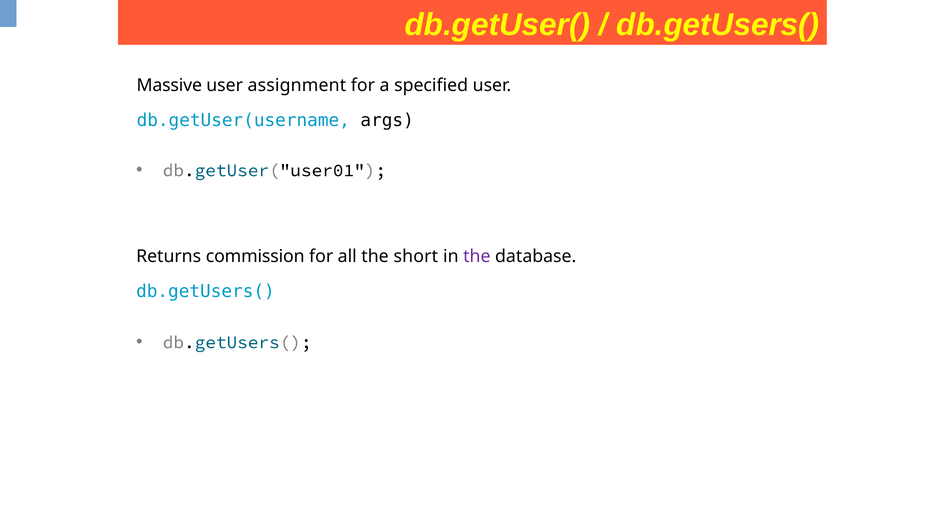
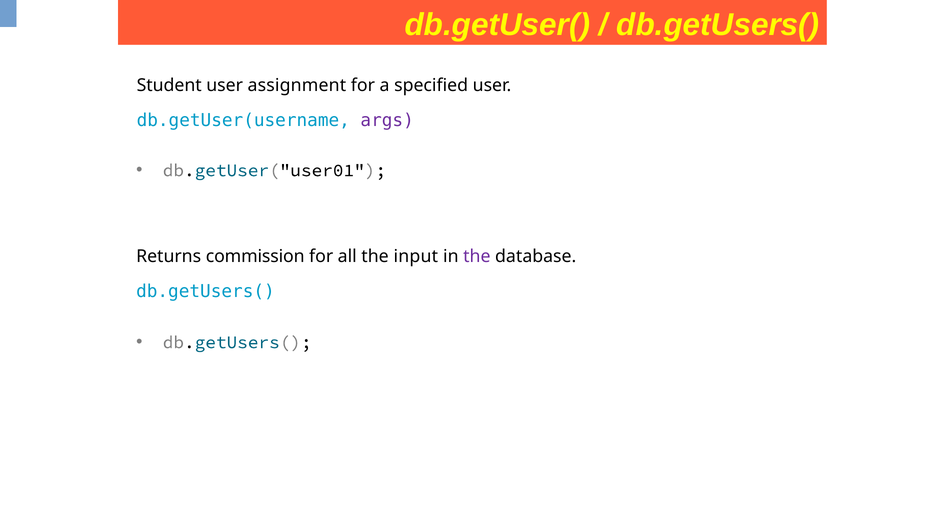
Massive: Massive -> Student
args colour: black -> purple
short: short -> input
